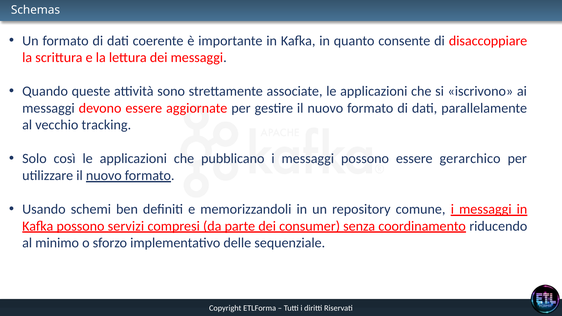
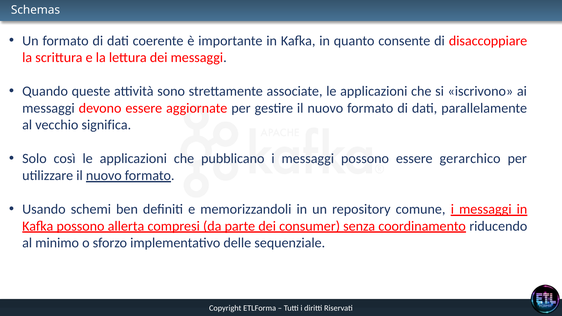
tracking: tracking -> significa
servizi: servizi -> allerta
